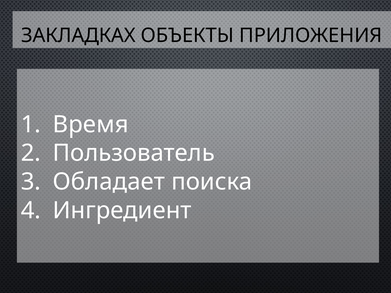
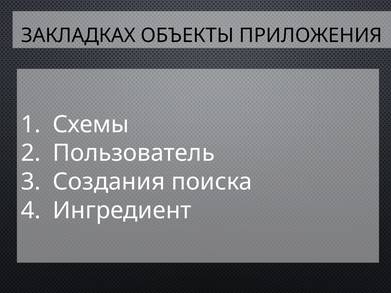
Время: Время -> Схемы
Обладает: Обладает -> Создания
